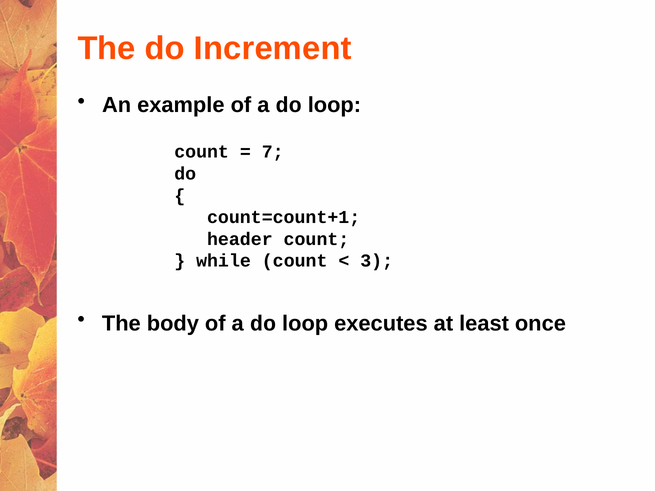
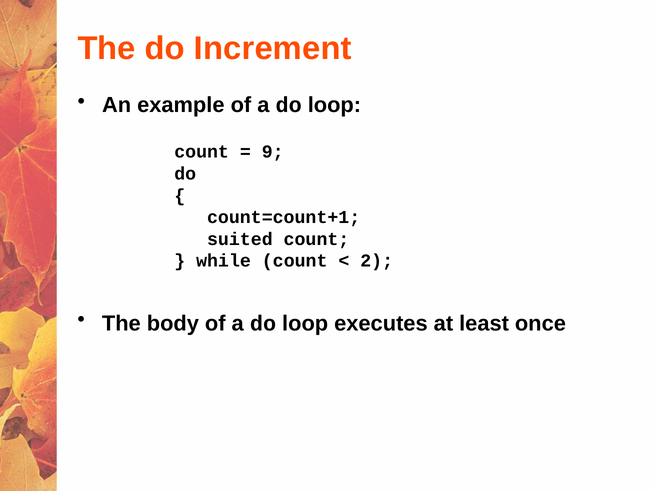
7: 7 -> 9
header: header -> suited
3: 3 -> 2
